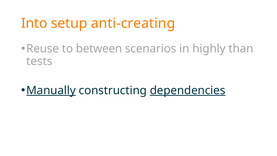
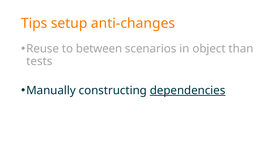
Into: Into -> Tips
anti-creating: anti-creating -> anti-changes
highly: highly -> object
Manually underline: present -> none
